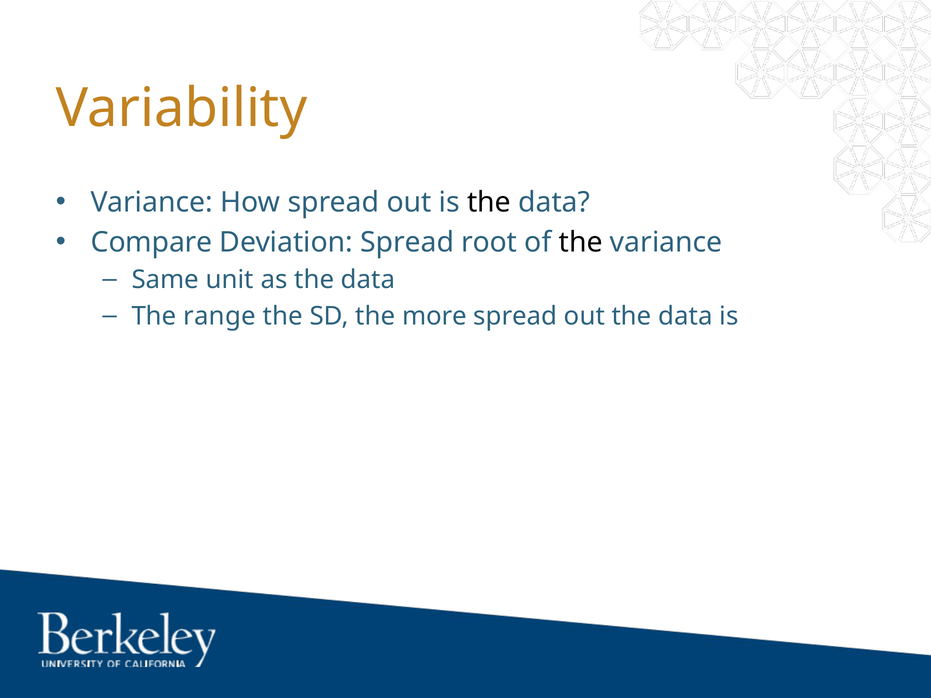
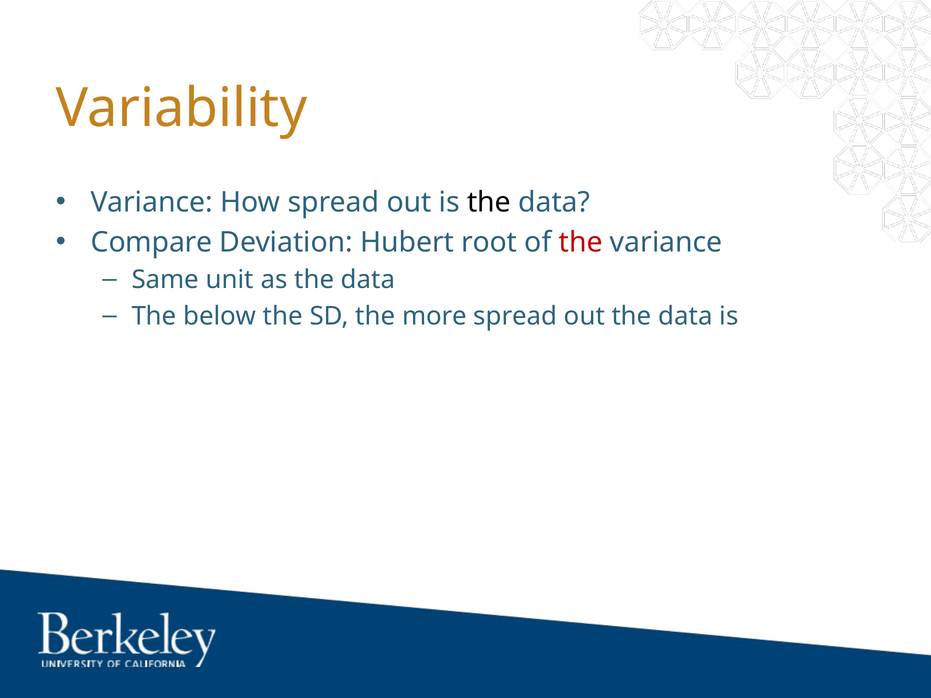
Deviation Spread: Spread -> Hubert
the at (581, 242) colour: black -> red
range: range -> below
